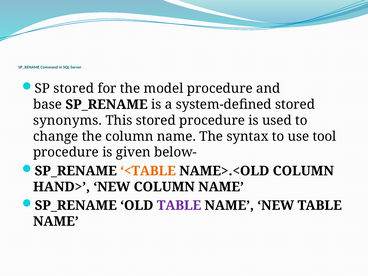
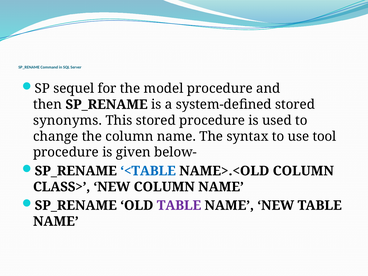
SP stored: stored -> sequel
base: base -> then
<TABLE colour: orange -> blue
HAND>: HAND> -> CLASS>
